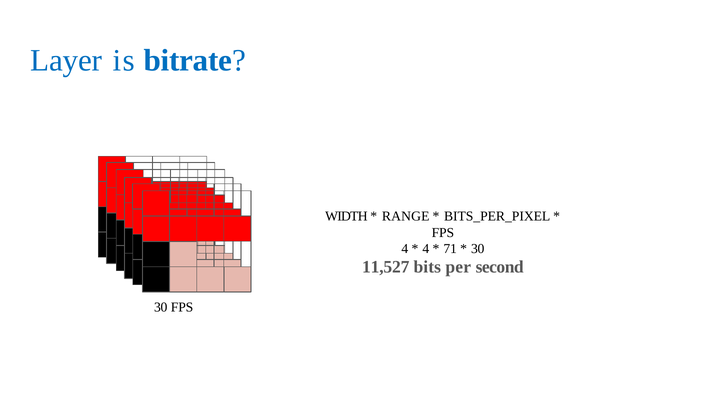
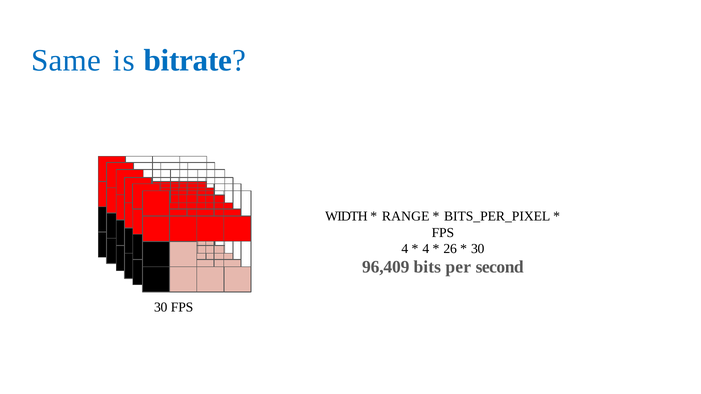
Layer: Layer -> Same
71: 71 -> 26
11,527: 11,527 -> 96,409
